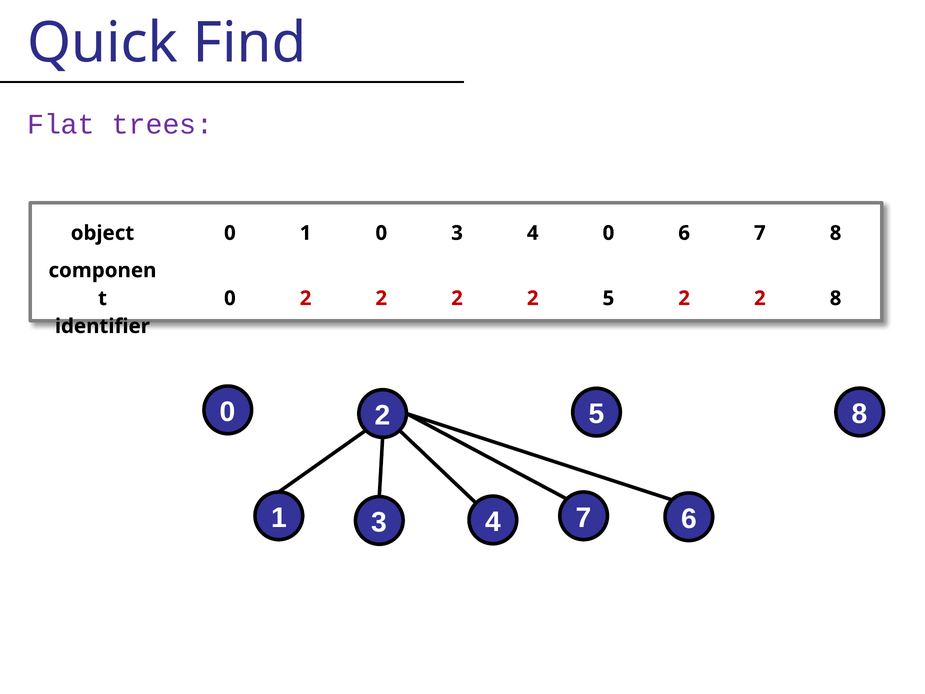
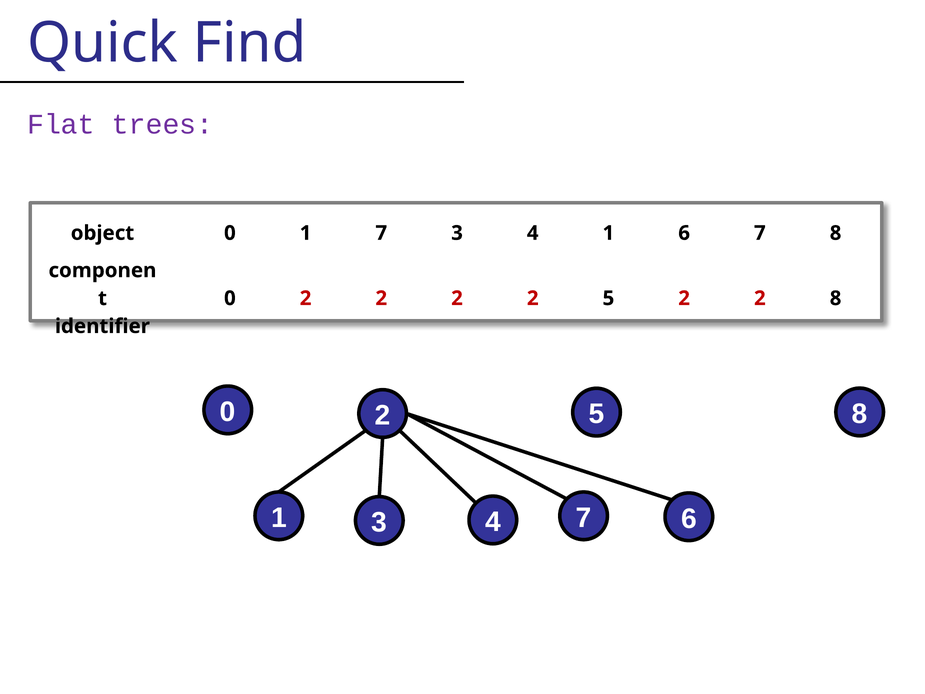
1 0: 0 -> 7
4 0: 0 -> 1
